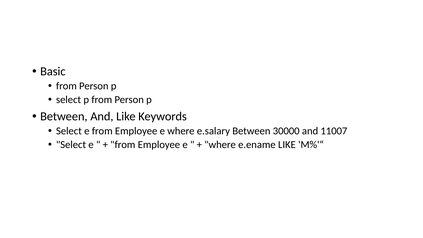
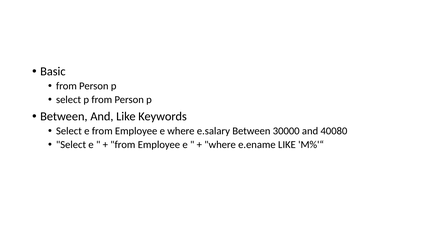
11007: 11007 -> 40080
